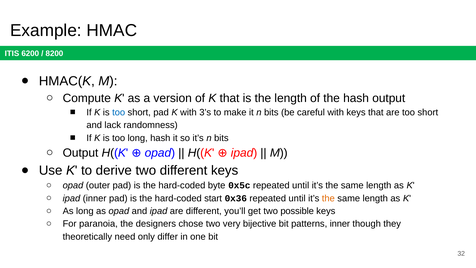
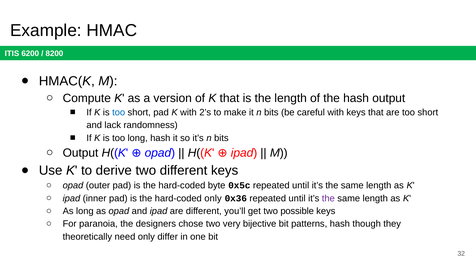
3’s: 3’s -> 2’s
hard-coded start: start -> only
the at (328, 198) colour: orange -> purple
patterns inner: inner -> hash
